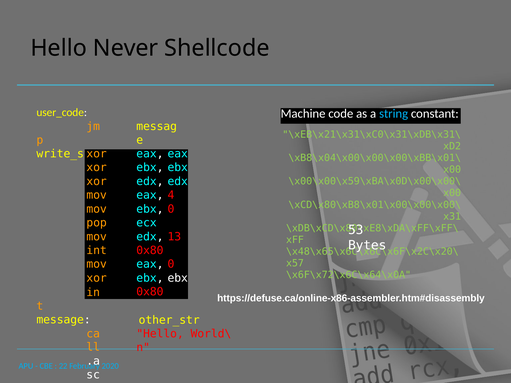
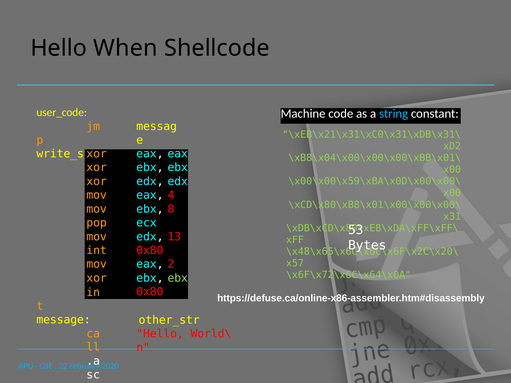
Never: Never -> When
ebx 0: 0 -> 8
eax 0: 0 -> 2
ebx at (178, 278) colour: white -> light green
